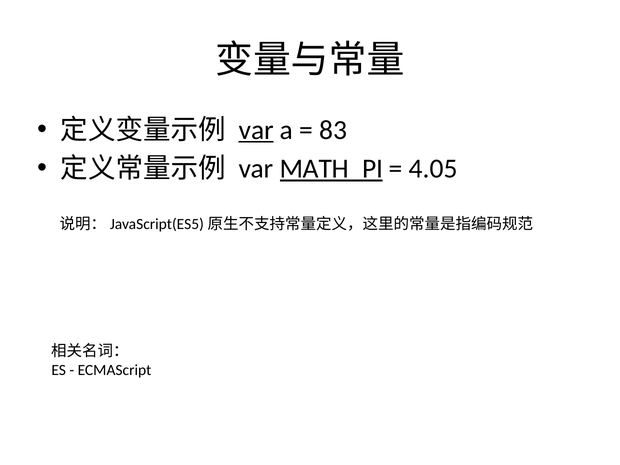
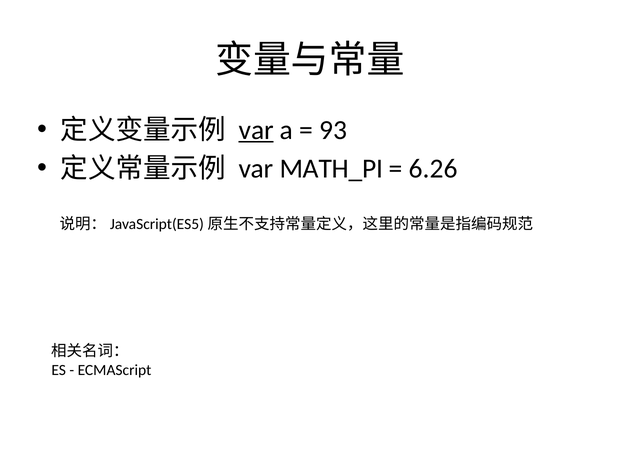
83: 83 -> 93
MATH_PI underline: present -> none
4.05: 4.05 -> 6.26
